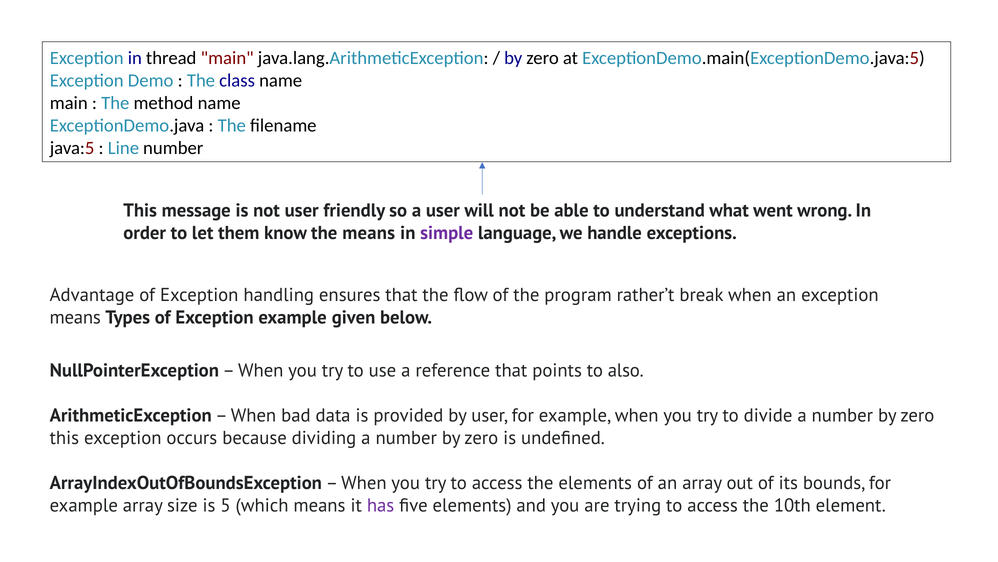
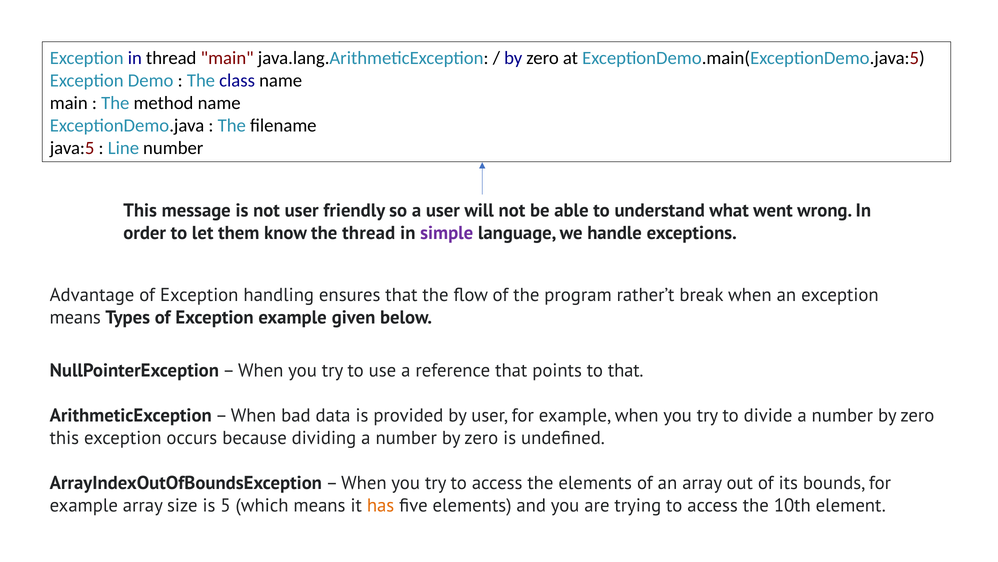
the means: means -> thread
to also: also -> that
has colour: purple -> orange
